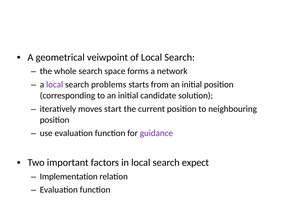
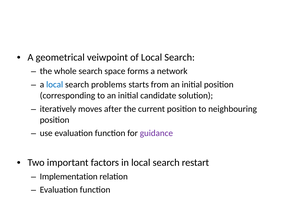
local at (55, 84) colour: purple -> blue
start: start -> after
expect: expect -> restart
